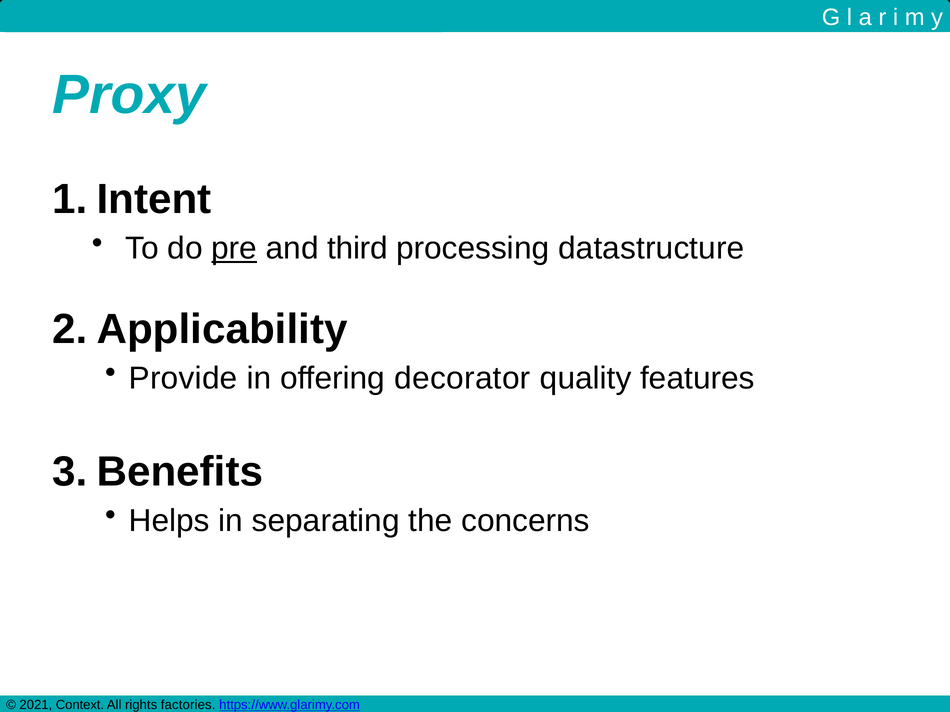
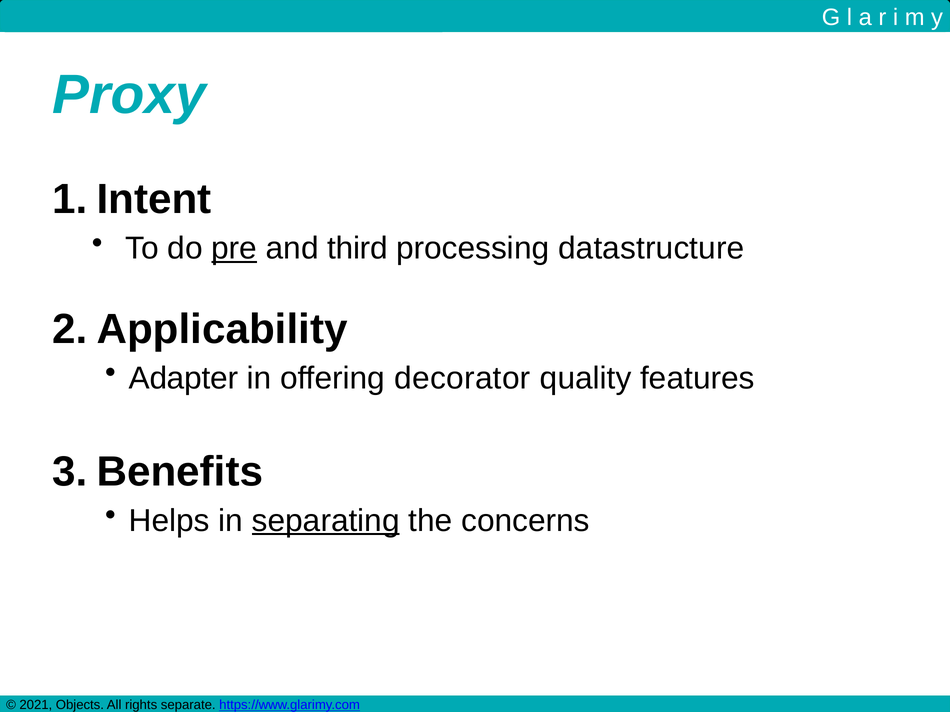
Provide: Provide -> Adapter
separating underline: none -> present
Context: Context -> Objects
factories: factories -> separate
